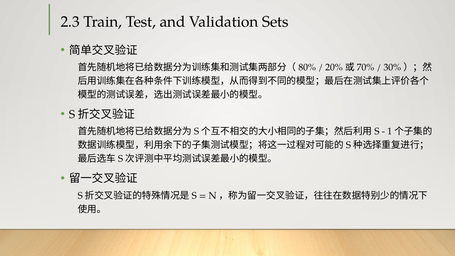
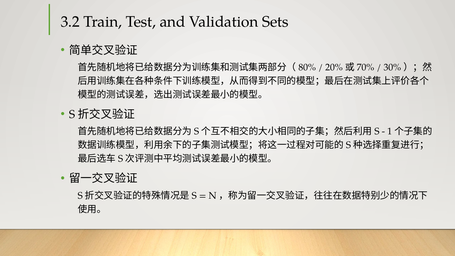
2.3: 2.3 -> 3.2
